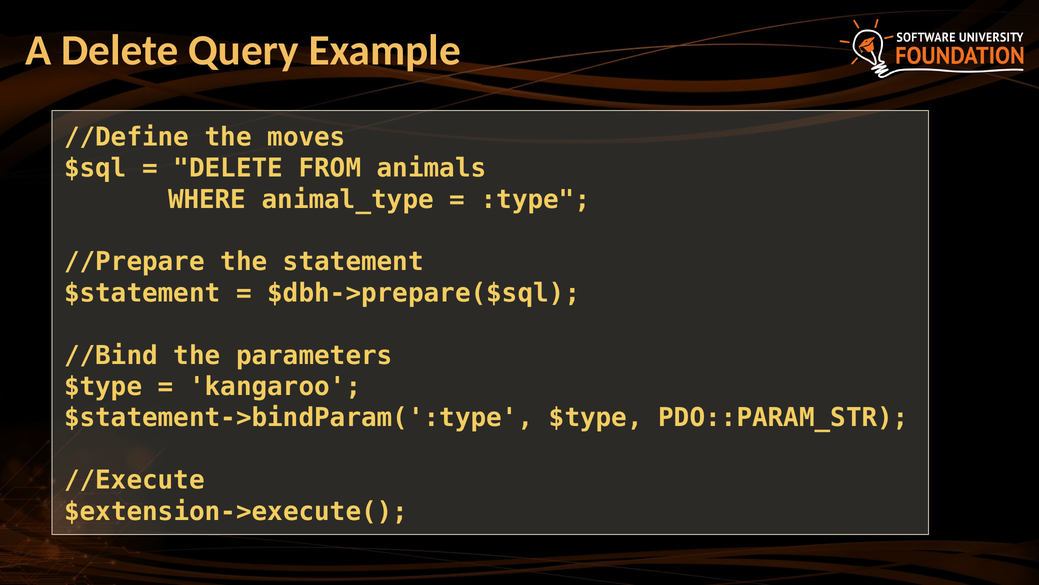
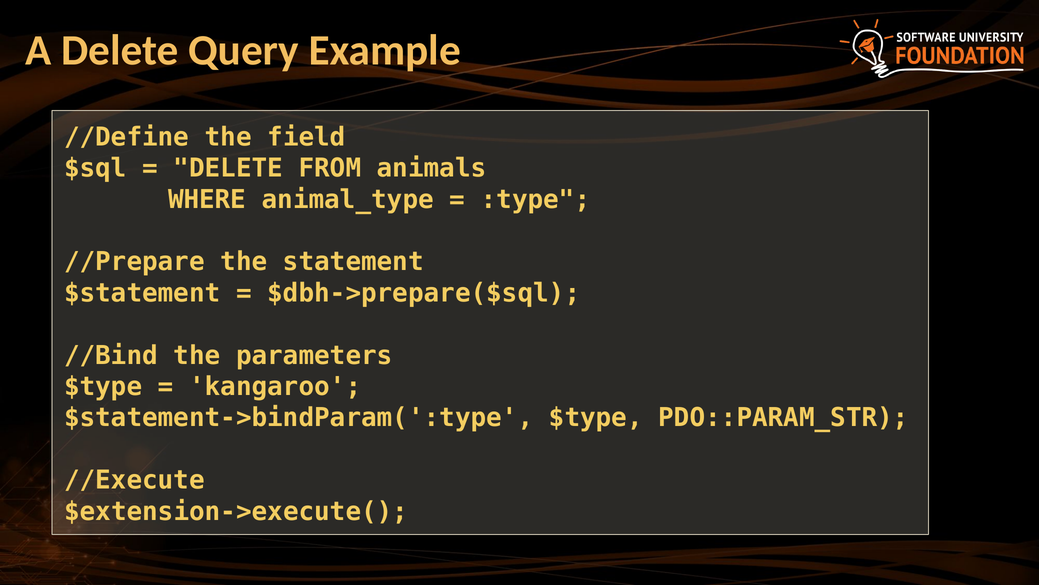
moves: moves -> field
